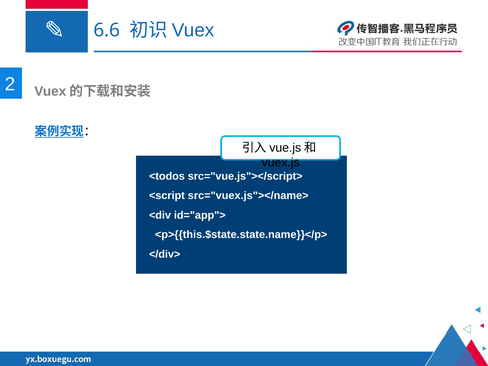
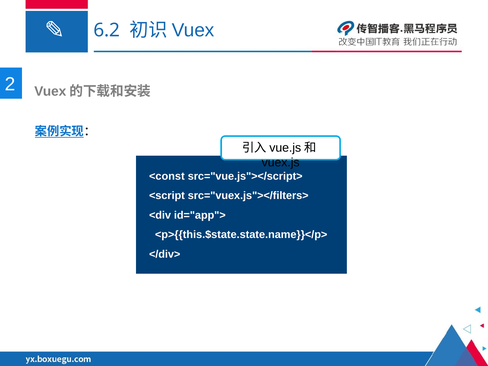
6.6: 6.6 -> 6.2
<todos: <todos -> <const
src="vuex.js"></name>: src="vuex.js"></name> -> src="vuex.js"></filters>
